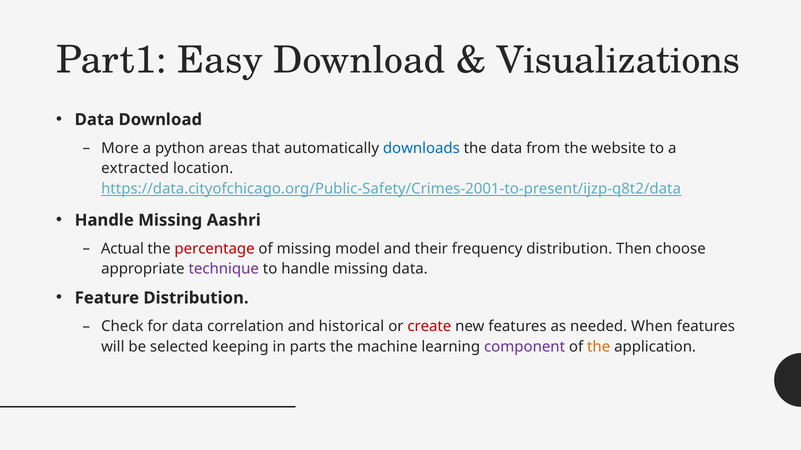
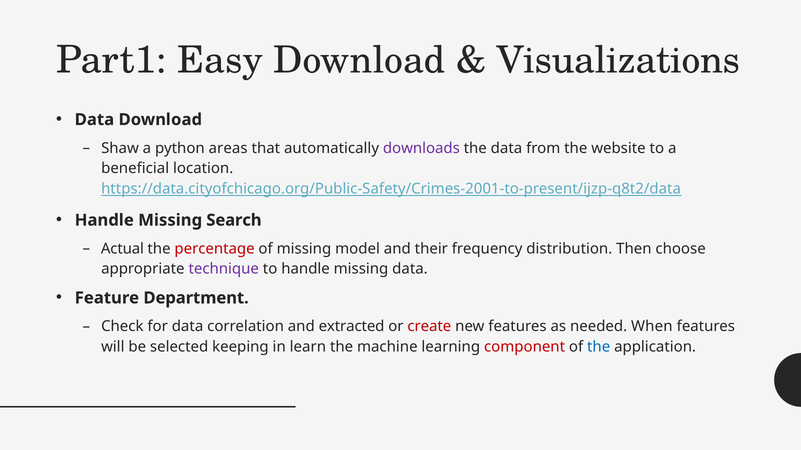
More: More -> Shaw
downloads colour: blue -> purple
extracted: extracted -> beneficial
Aashri: Aashri -> Search
Feature Distribution: Distribution -> Department
historical: historical -> extracted
parts: parts -> learn
component colour: purple -> red
the at (599, 347) colour: orange -> blue
